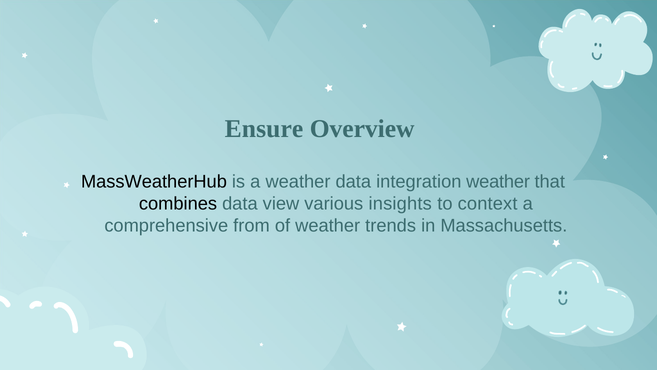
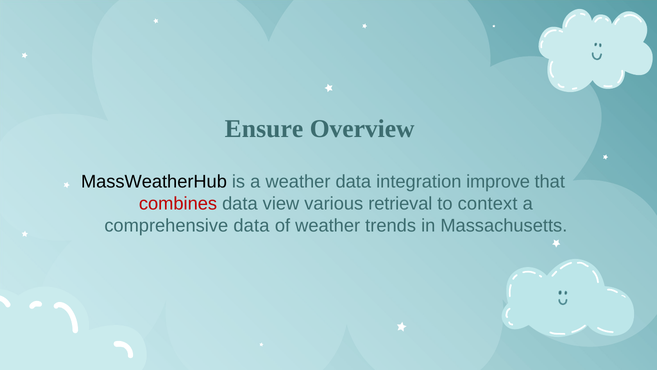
integration weather: weather -> improve
combines colour: black -> red
insights: insights -> retrieval
comprehensive from: from -> data
